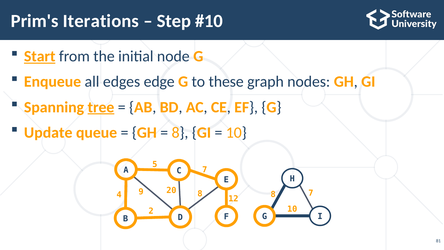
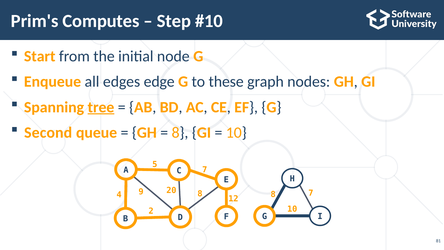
Iterations: Iterations -> Computes
Start underline: present -> none
Update: Update -> Second
